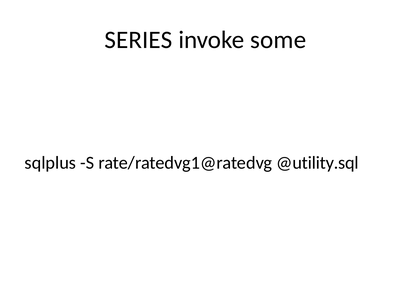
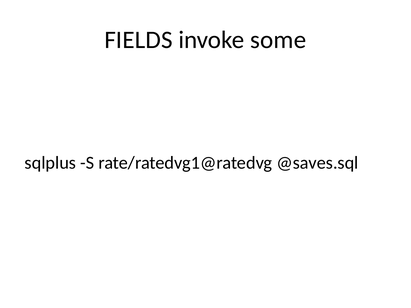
SERIES: SERIES -> FIELDS
@utility.sql: @utility.sql -> @saves.sql
